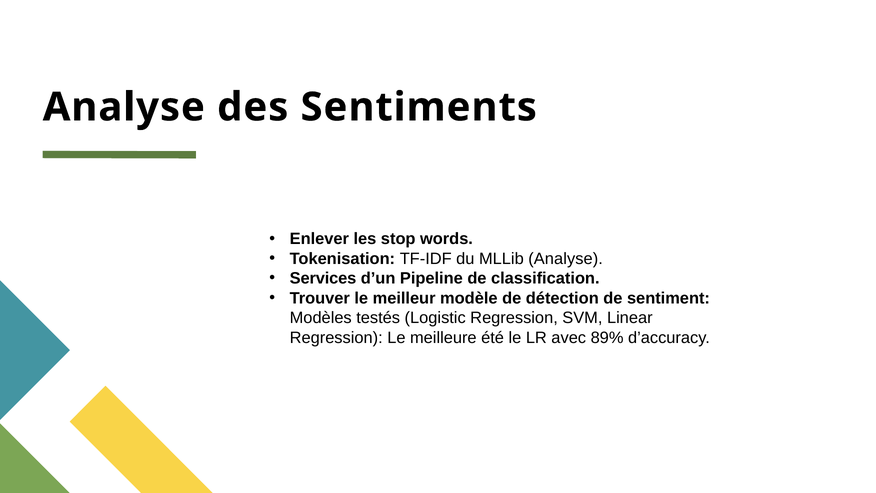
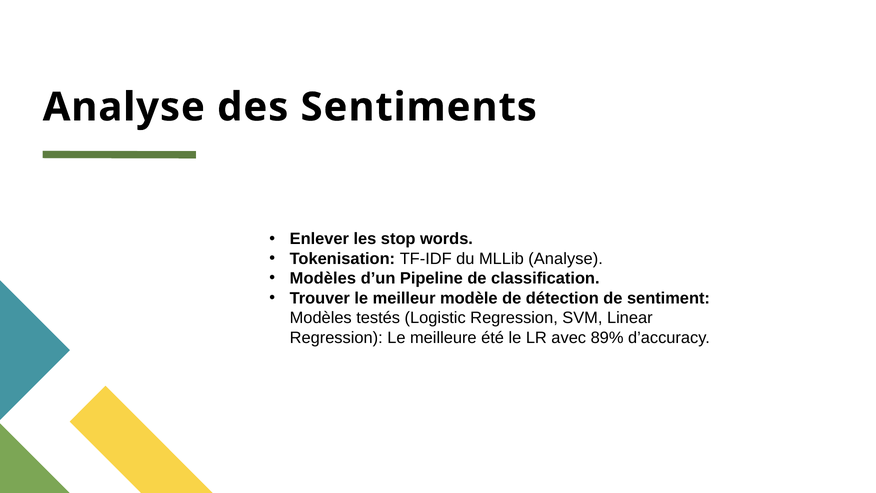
Services at (323, 278): Services -> Modèles
